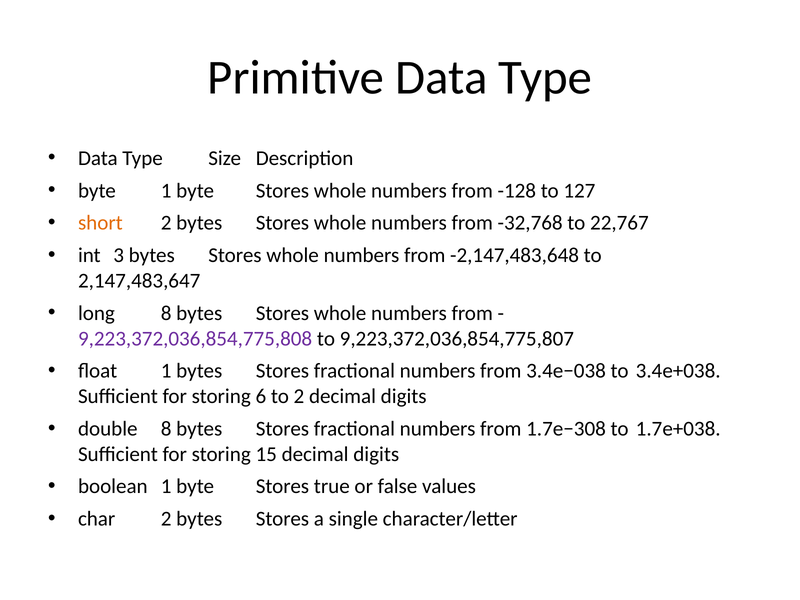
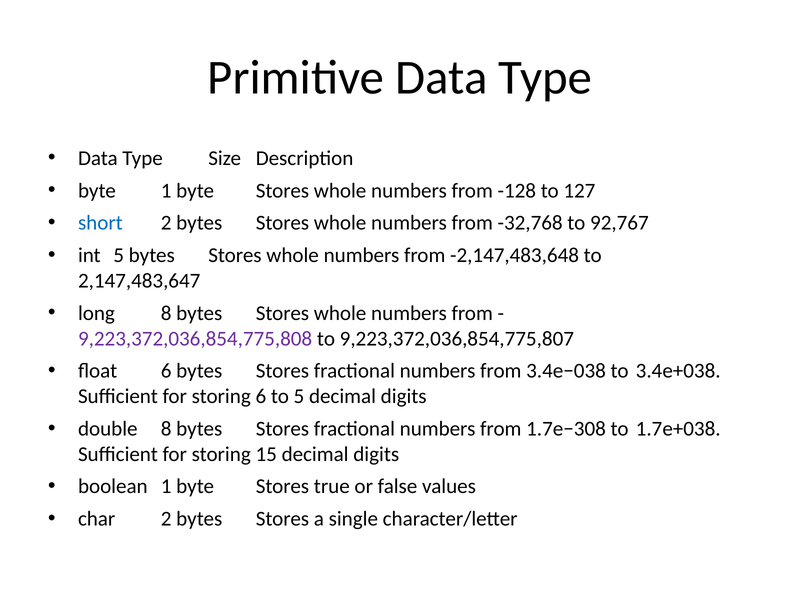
short colour: orange -> blue
22,767: 22,767 -> 92,767
int 3: 3 -> 5
float 1: 1 -> 6
to 2: 2 -> 5
